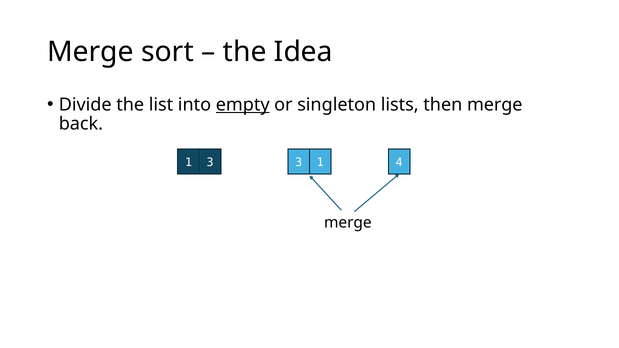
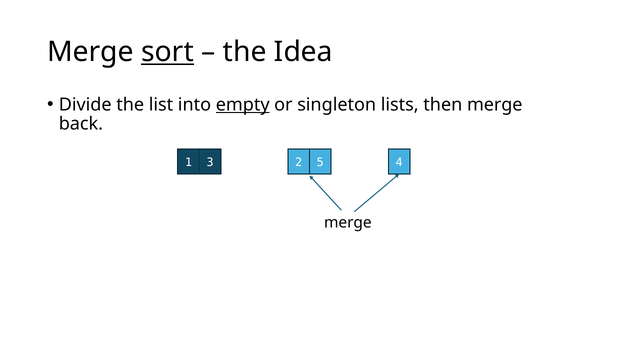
sort underline: none -> present
3 3: 3 -> 2
1 1: 1 -> 5
